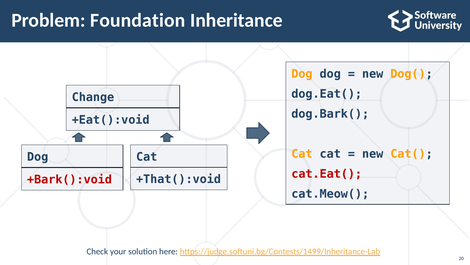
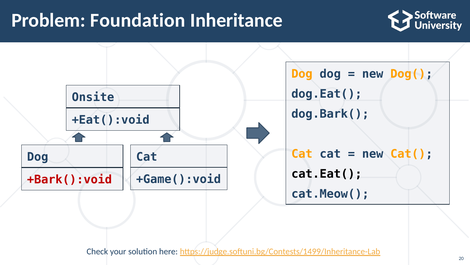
Change: Change -> Onsite
cat.Eat( colour: red -> black
+That():void: +That():void -> +Game():void
